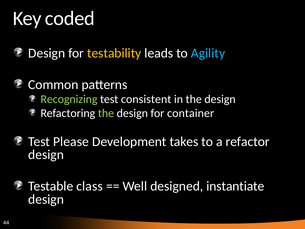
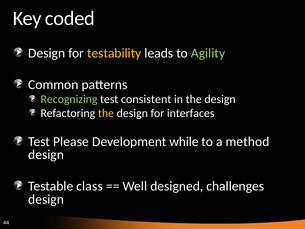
Agility colour: light blue -> light green
the at (106, 113) colour: light green -> yellow
container: container -> interfaces
takes: takes -> while
refactor: refactor -> method
instantiate: instantiate -> challenges
